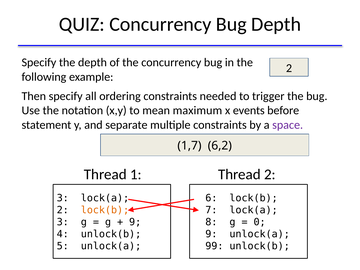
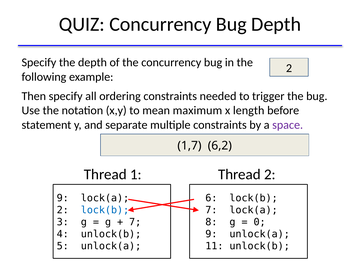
events: events -> length
3 at (63, 198): 3 -> 9
lock(b at (105, 210) colour: orange -> blue
9 at (135, 222): 9 -> 7
99: 99 -> 11
